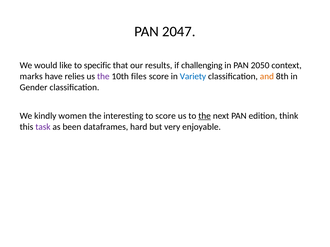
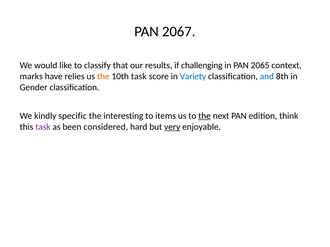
2047: 2047 -> 2067
specific: specific -> classify
2050: 2050 -> 2065
the at (103, 77) colour: purple -> orange
10th files: files -> task
and colour: orange -> blue
women: women -> specific
to score: score -> items
dataframes: dataframes -> considered
very underline: none -> present
